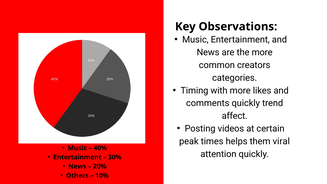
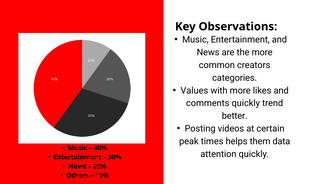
Timing: Timing -> Values
affect: affect -> better
viral: viral -> data
